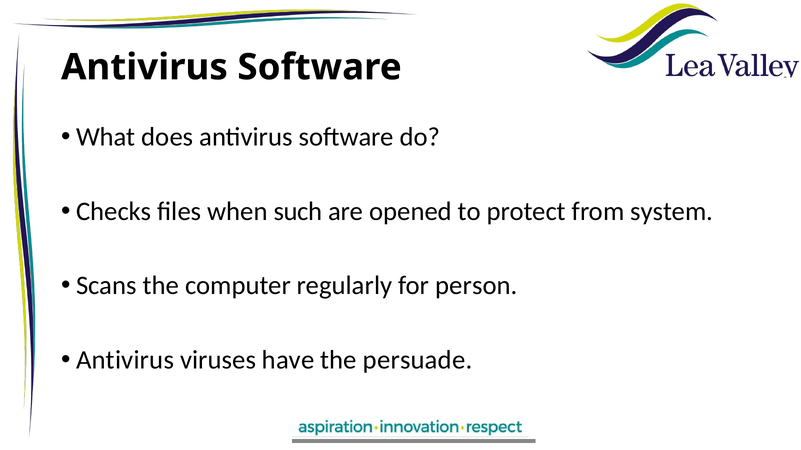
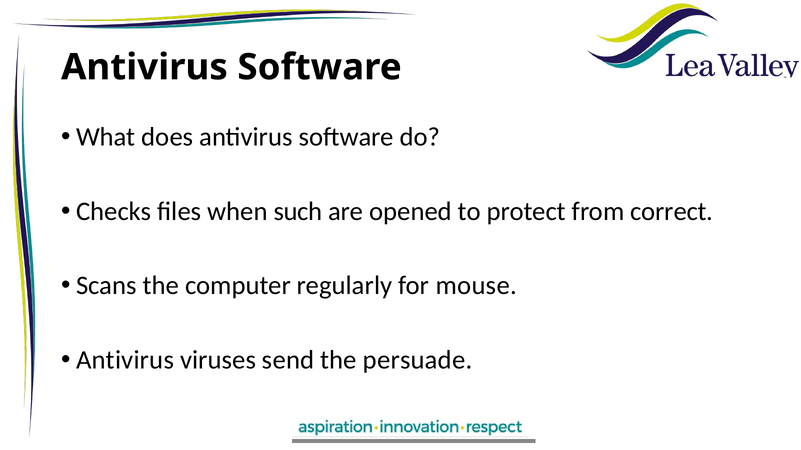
system: system -> correct
person: person -> mouse
have: have -> send
